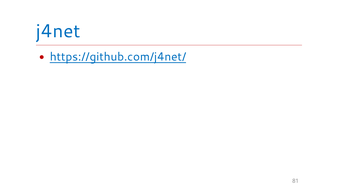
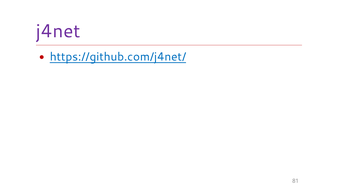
j4net colour: blue -> purple
